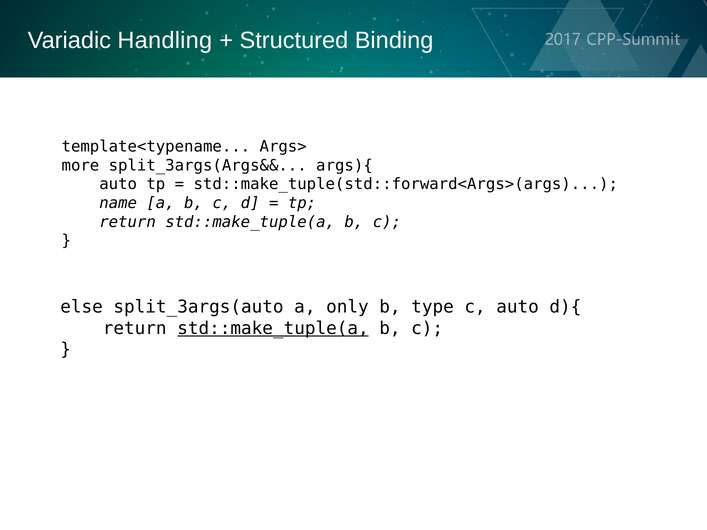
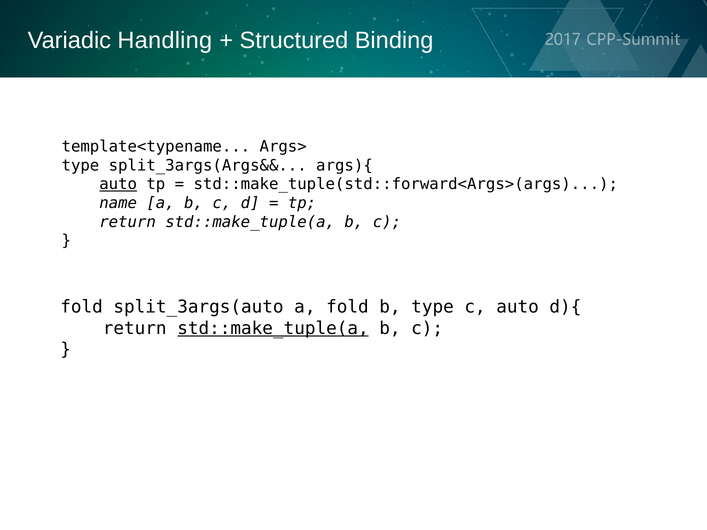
more at (80, 165): more -> type
auto at (118, 184) underline: none -> present
else at (82, 307): else -> fold
a only: only -> fold
